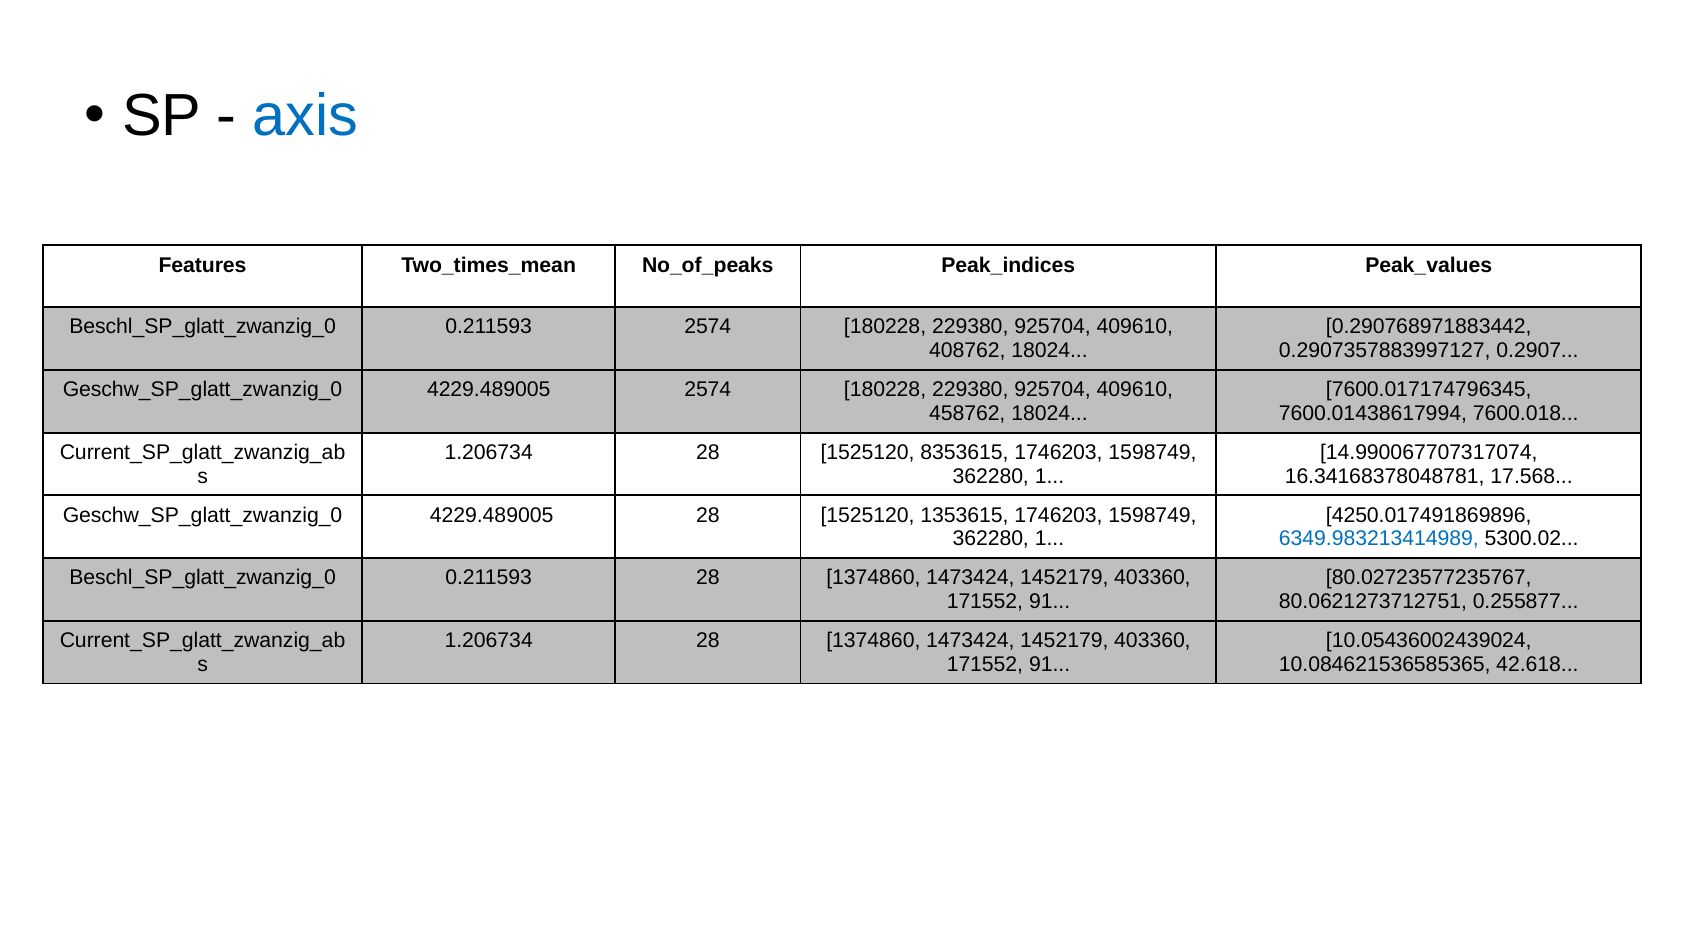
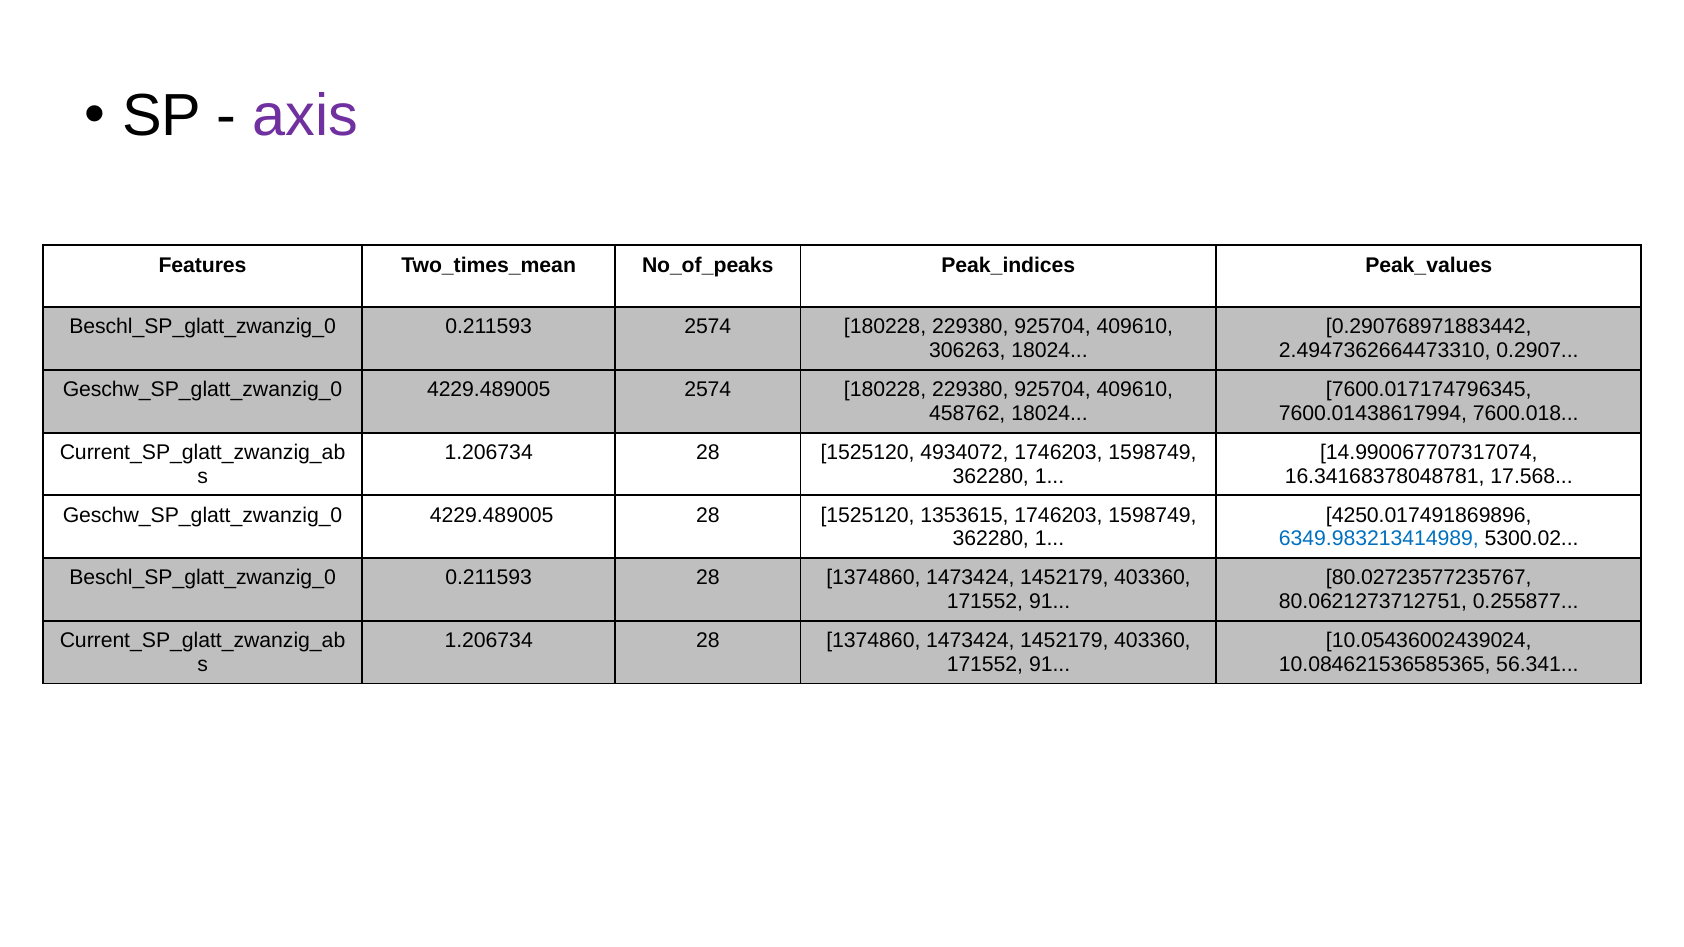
axis colour: blue -> purple
408762: 408762 -> 306263
0.2907357883997127: 0.2907357883997127 -> 2.4947362664473310
8353615: 8353615 -> 4934072
42.618: 42.618 -> 56.341
